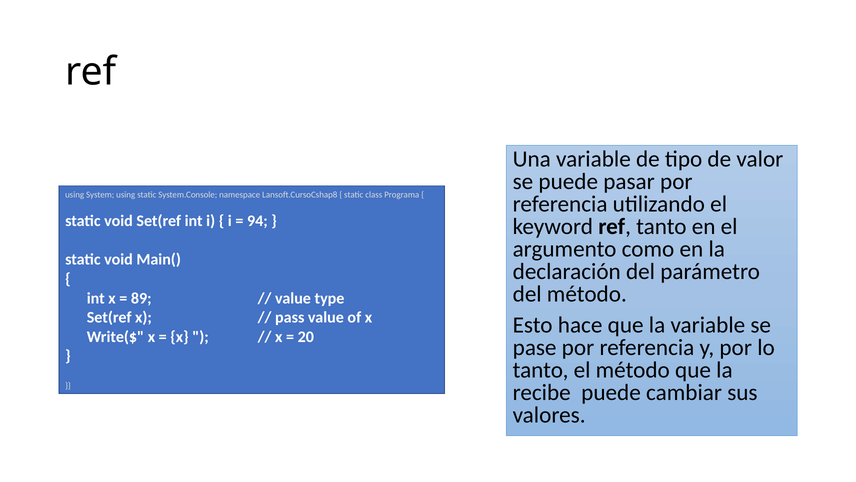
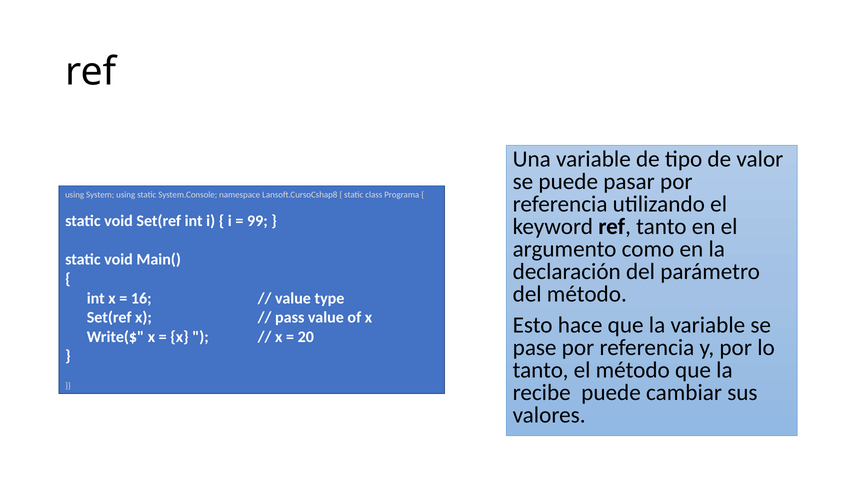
94: 94 -> 99
89: 89 -> 16
